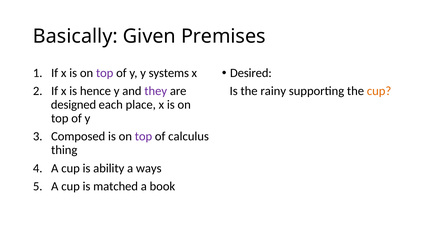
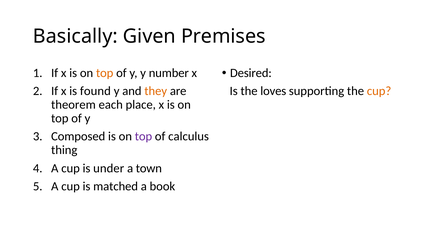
top at (105, 73) colour: purple -> orange
systems: systems -> number
hence: hence -> found
they colour: purple -> orange
rainy: rainy -> loves
designed: designed -> theorem
ability: ability -> under
ways: ways -> town
